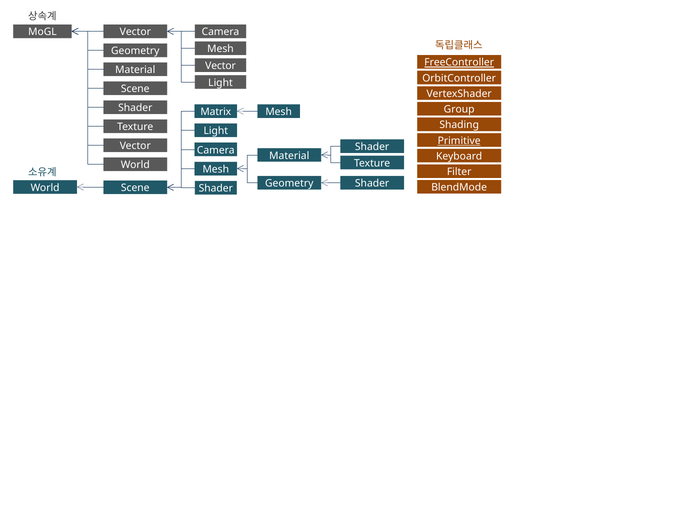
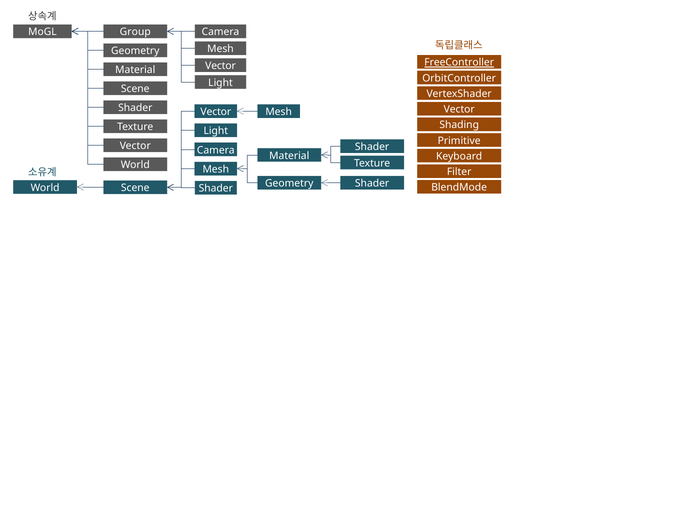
MoGL Vector: Vector -> Group
Group at (459, 109): Group -> Vector
Matrix at (216, 112): Matrix -> Vector
Primitive underline: present -> none
